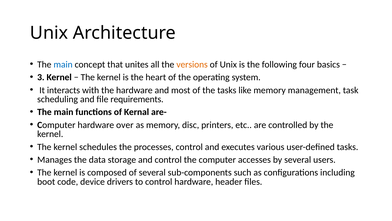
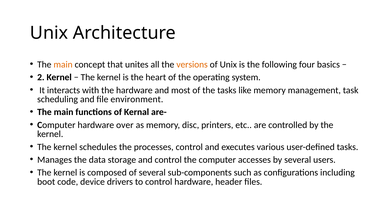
main at (63, 64) colour: blue -> orange
3: 3 -> 2
requirements: requirements -> environment
